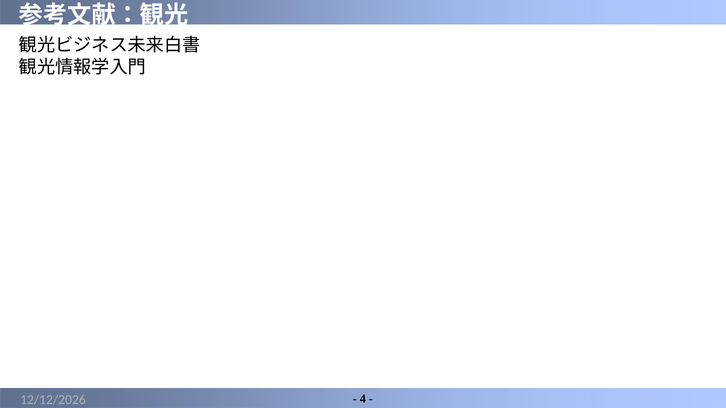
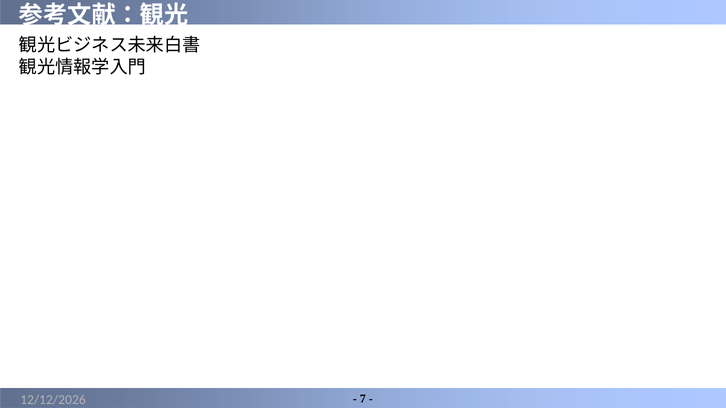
4: 4 -> 7
